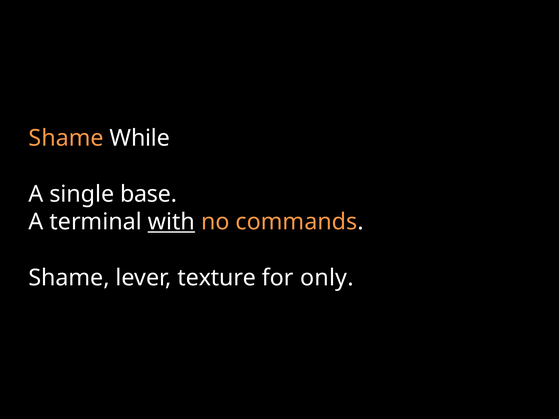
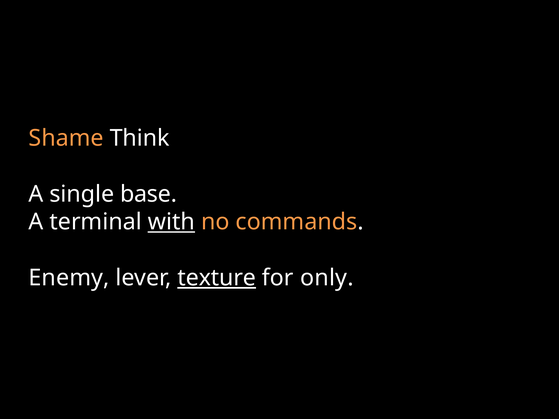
While: While -> Think
Shame at (69, 278): Shame -> Enemy
texture underline: none -> present
